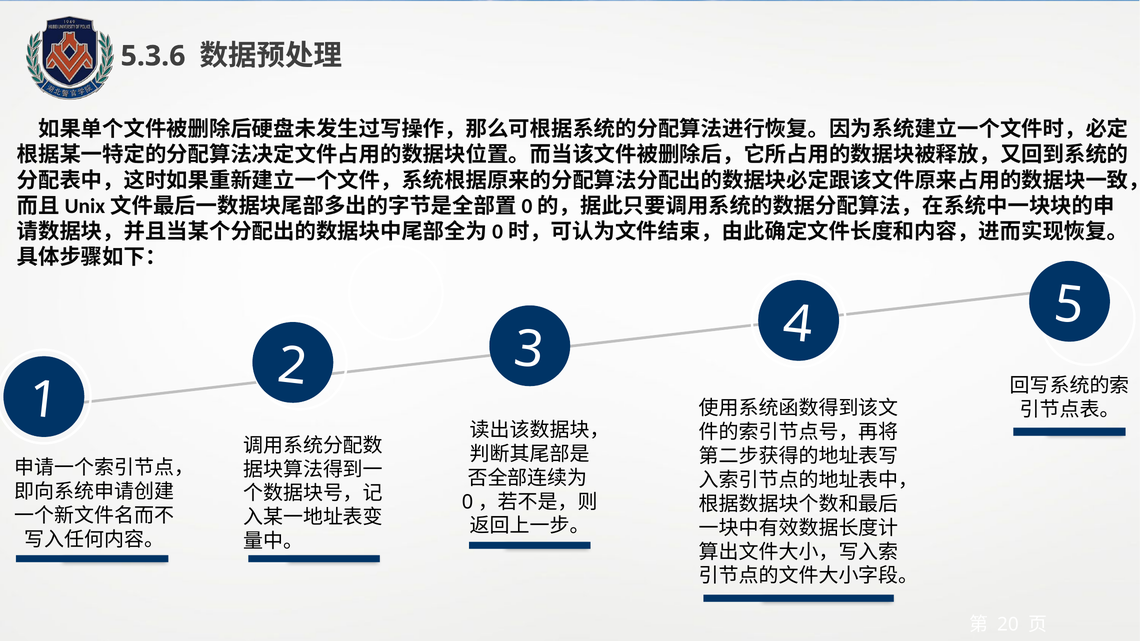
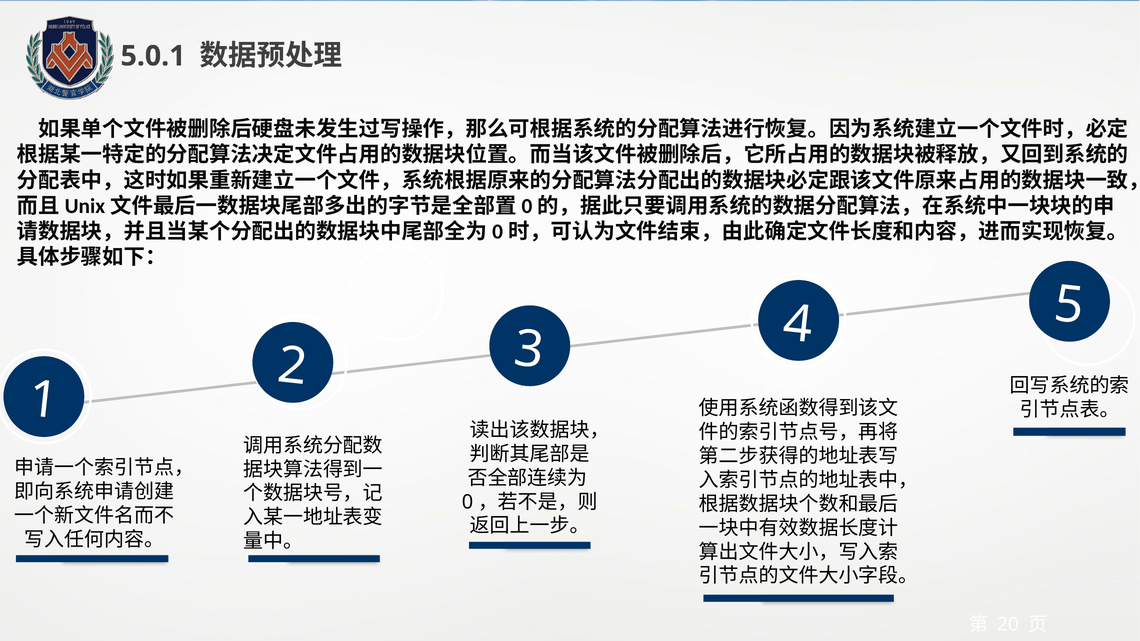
5.3.6: 5.3.6 -> 5.0.1
